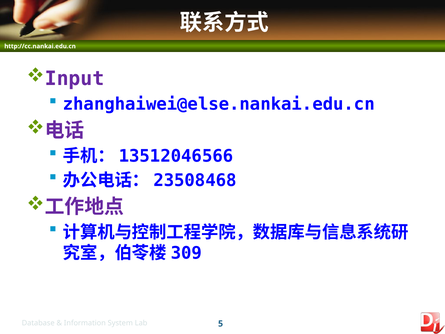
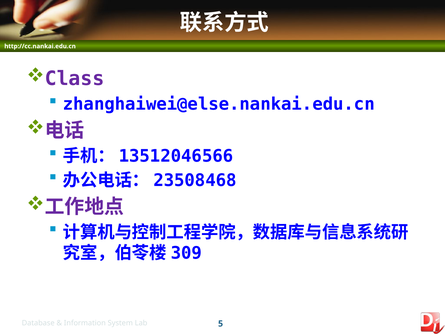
Input: Input -> Class
